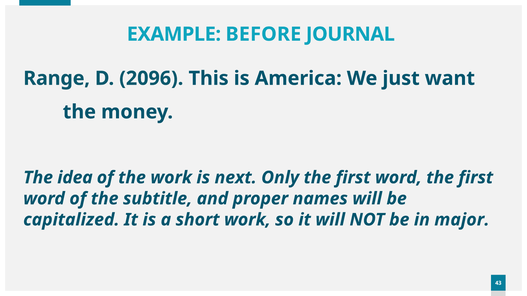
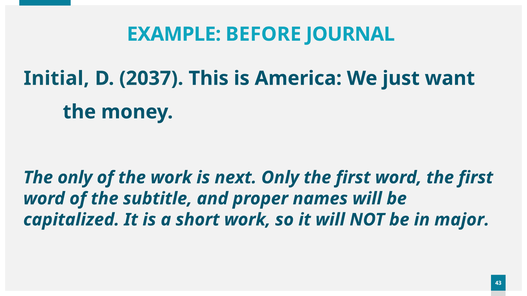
Range: Range -> Initial
2096: 2096 -> 2037
The idea: idea -> only
